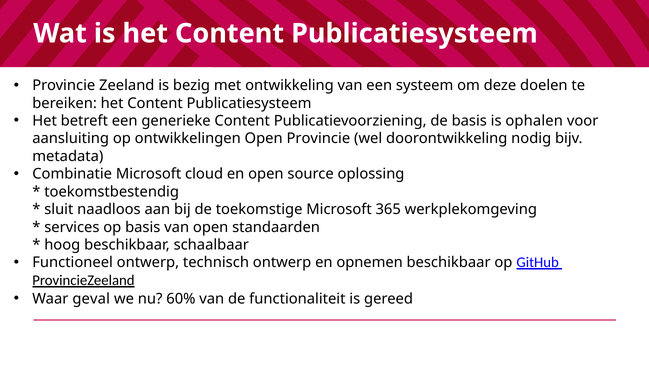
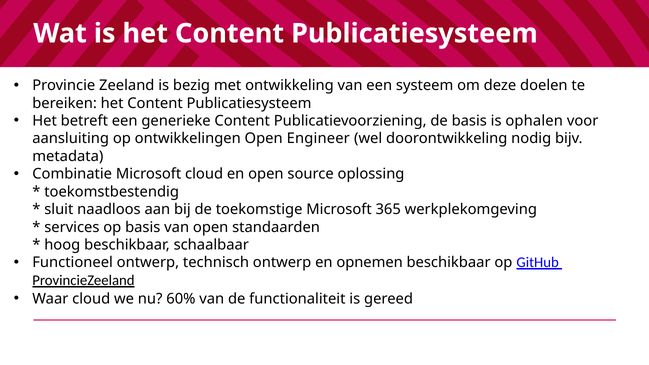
Open Provincie: Provincie -> Engineer
Waar geval: geval -> cloud
